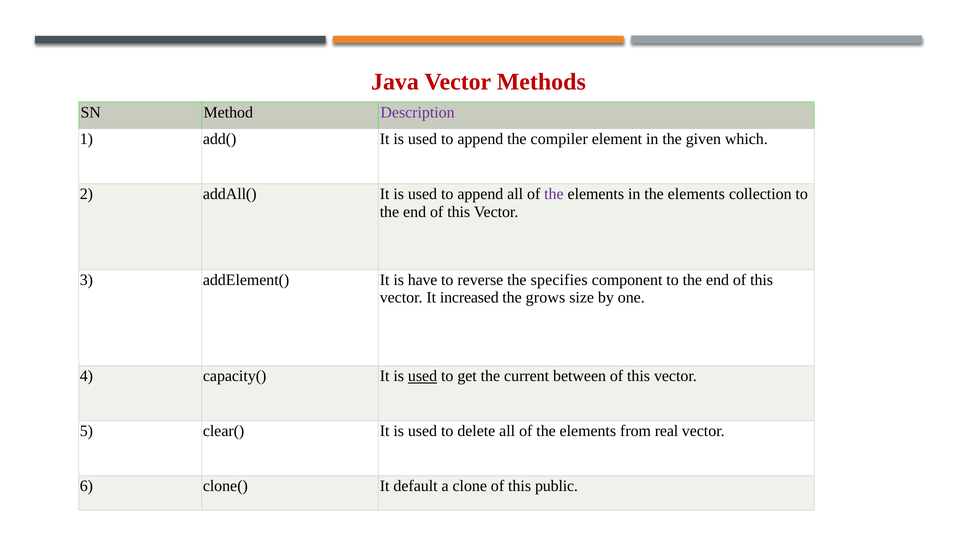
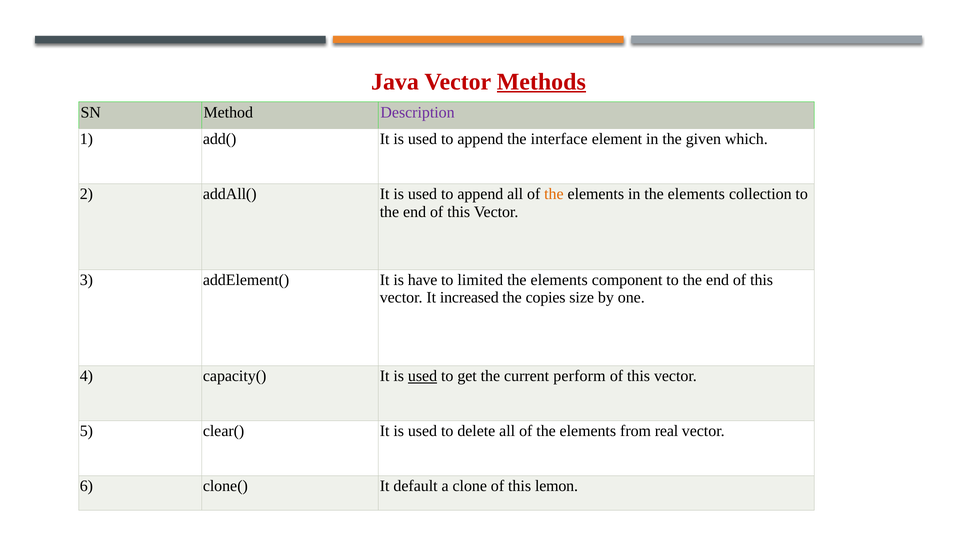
Methods underline: none -> present
compiler: compiler -> interface
the at (554, 194) colour: purple -> orange
reverse: reverse -> limited
specifies at (559, 280): specifies -> elements
grows: grows -> copies
between: between -> perform
public: public -> lemon
